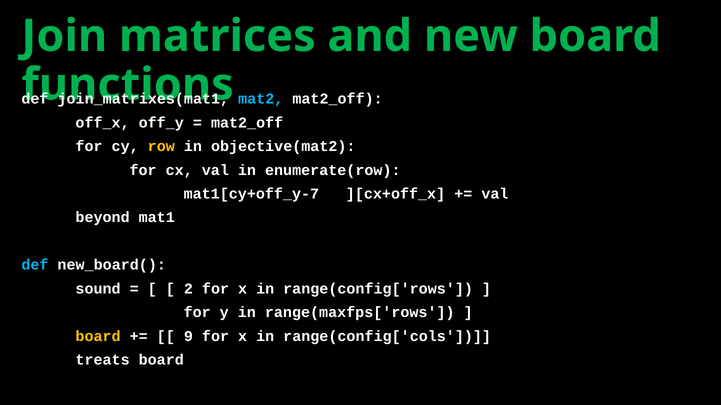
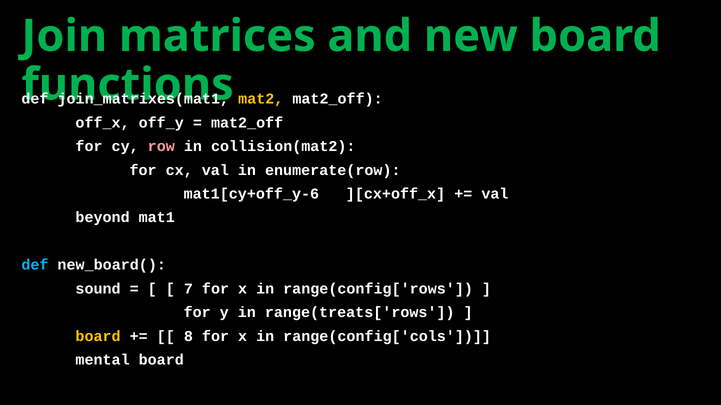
mat2 colour: light blue -> yellow
row colour: yellow -> pink
objective(mat2: objective(mat2 -> collision(mat2
mat1[cy+off_y-7: mat1[cy+off_y-7 -> mat1[cy+off_y-6
2: 2 -> 7
range(maxfps['rows: range(maxfps['rows -> range(treats['rows
9: 9 -> 8
treats: treats -> mental
